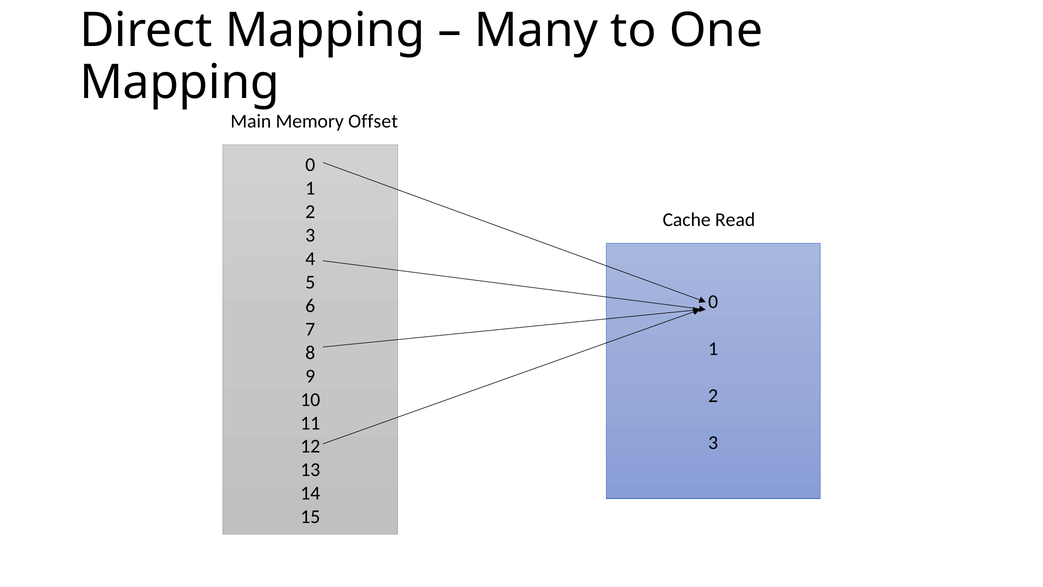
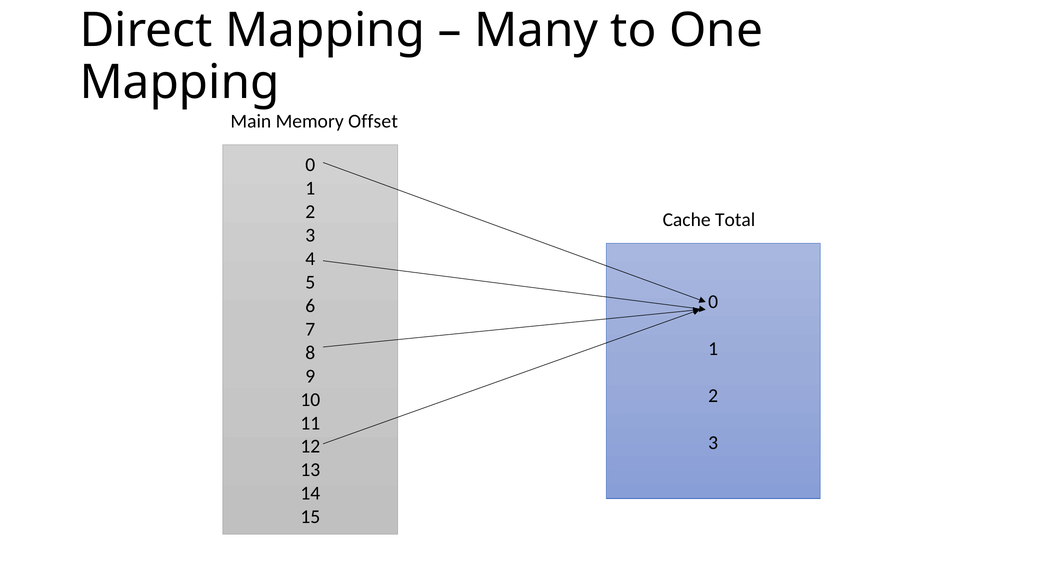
Read: Read -> Total
